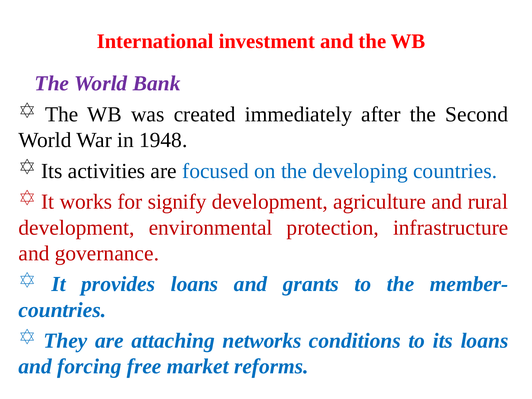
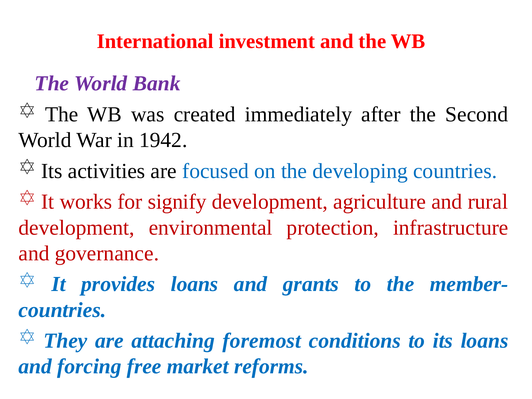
1948: 1948 -> 1942
networks: networks -> foremost
